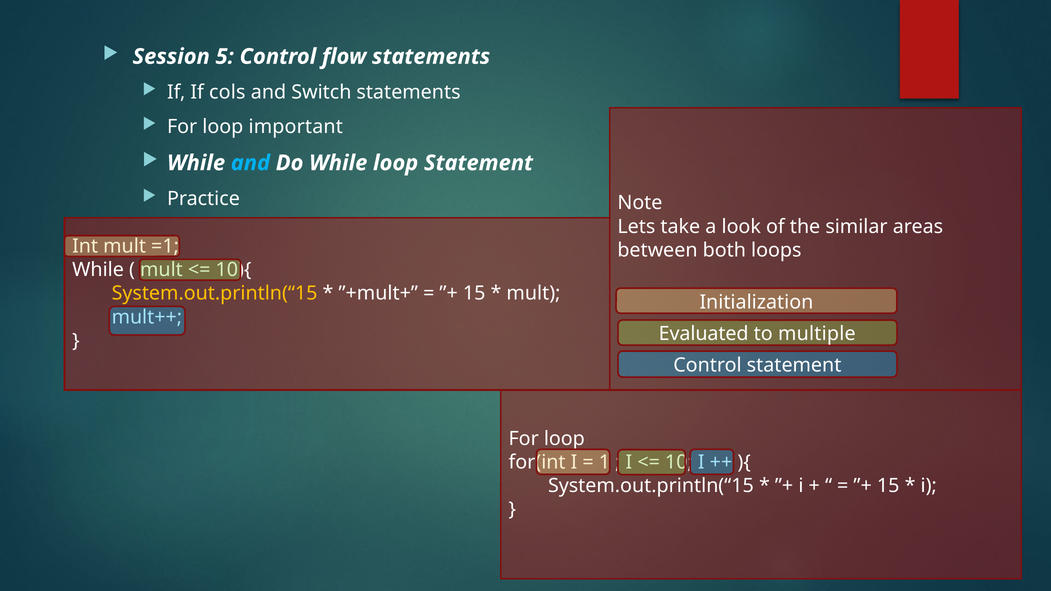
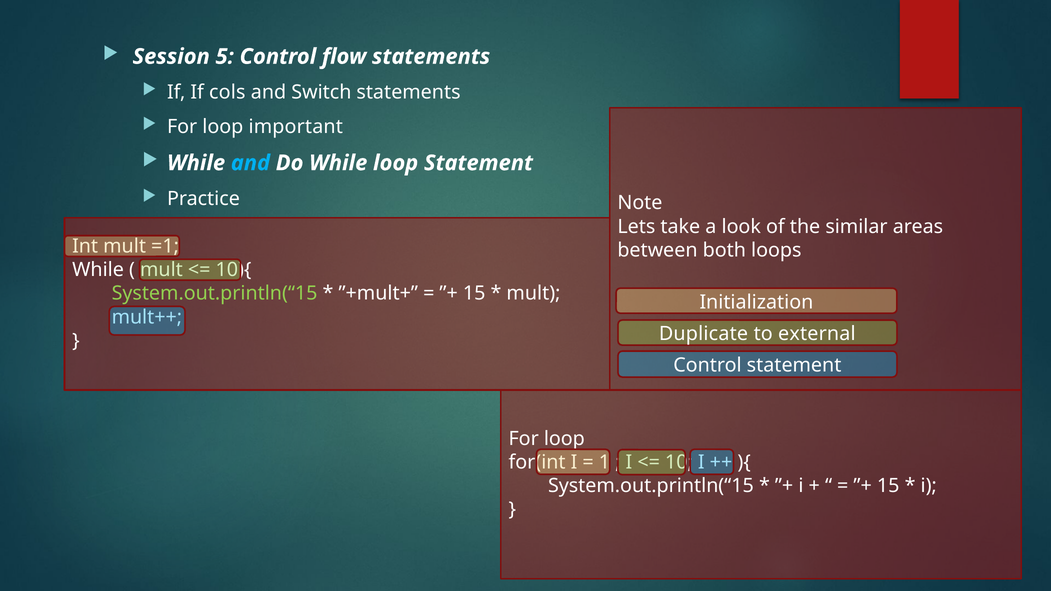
System.out.println(“15 at (215, 294) colour: yellow -> light green
Evaluated: Evaluated -> Duplicate
multiple: multiple -> external
